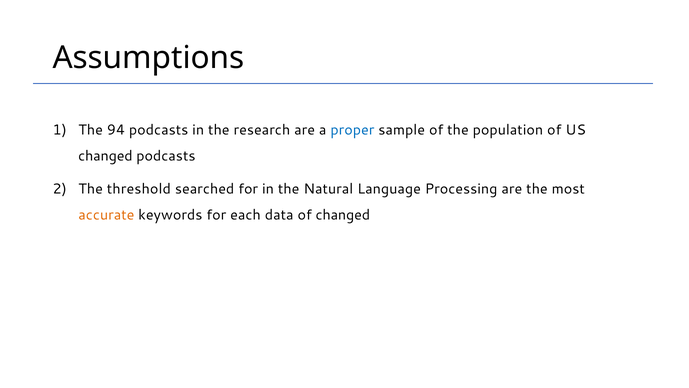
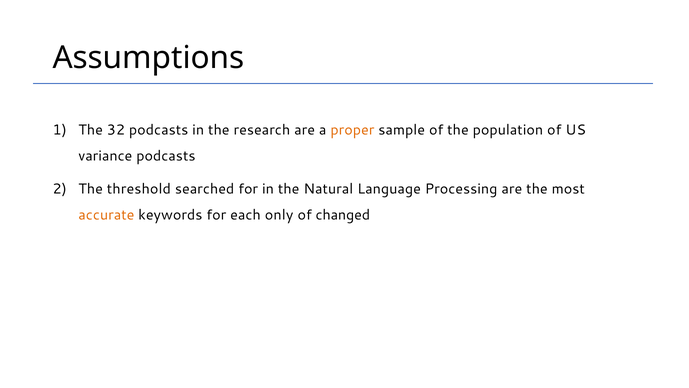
94: 94 -> 32
proper colour: blue -> orange
changed at (105, 156): changed -> variance
data: data -> only
